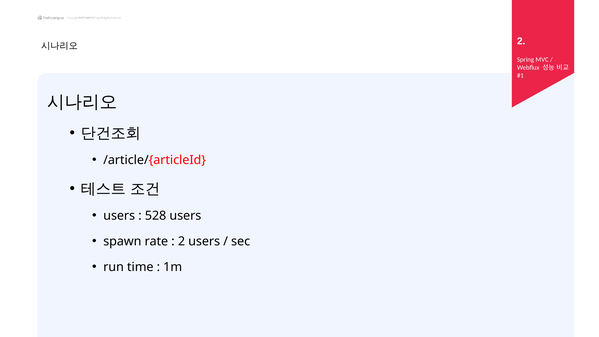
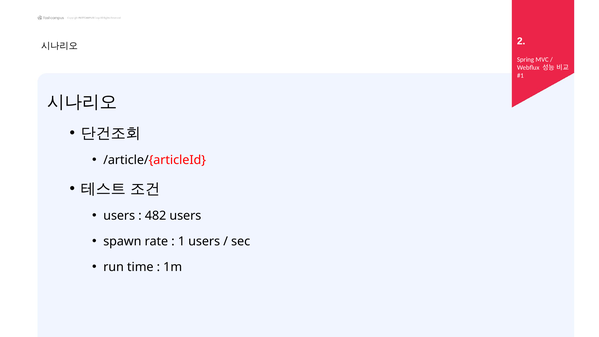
528: 528 -> 482
2 at (181, 241): 2 -> 1
